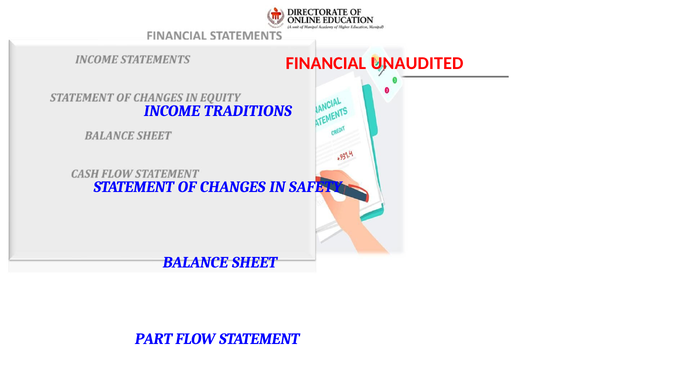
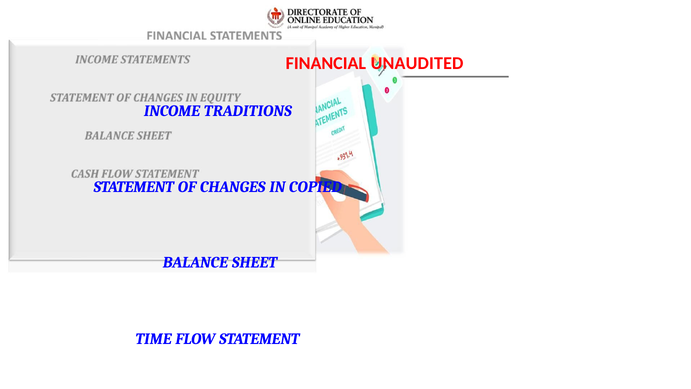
SAFETY: SAFETY -> COPIED
PART: PART -> TIME
